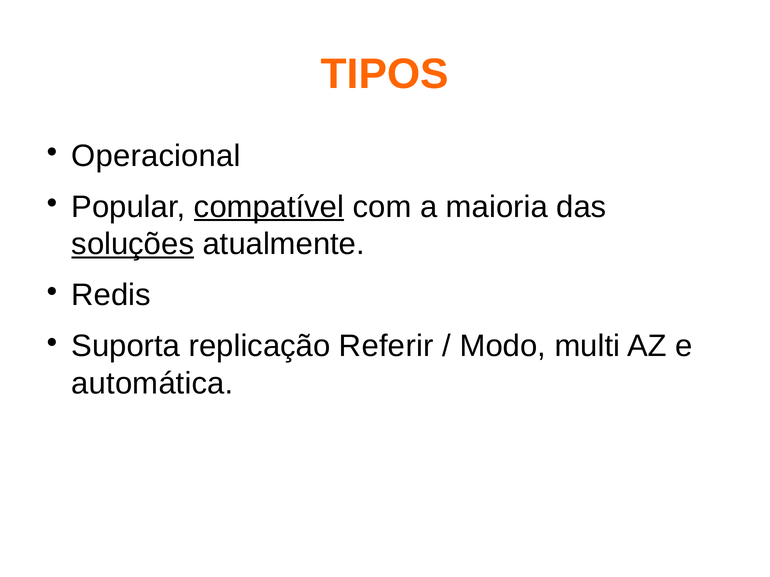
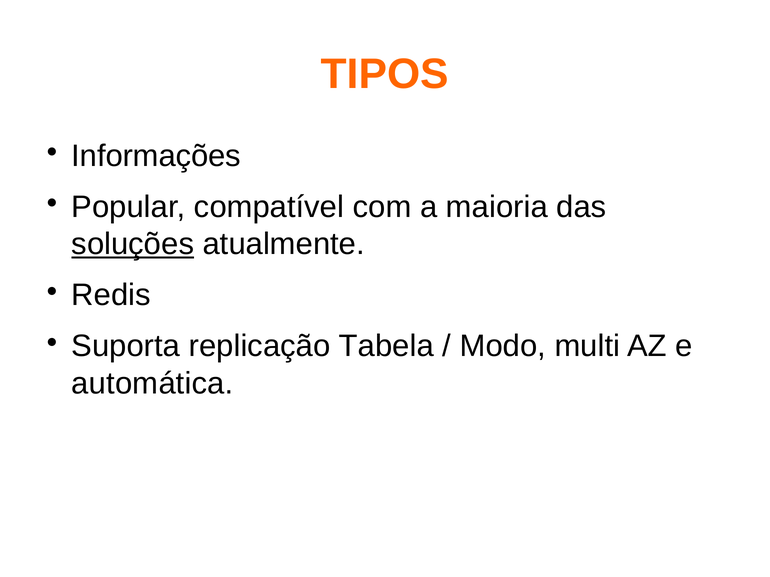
Operacional: Operacional -> Informações
compatível underline: present -> none
Referir: Referir -> Tabela
